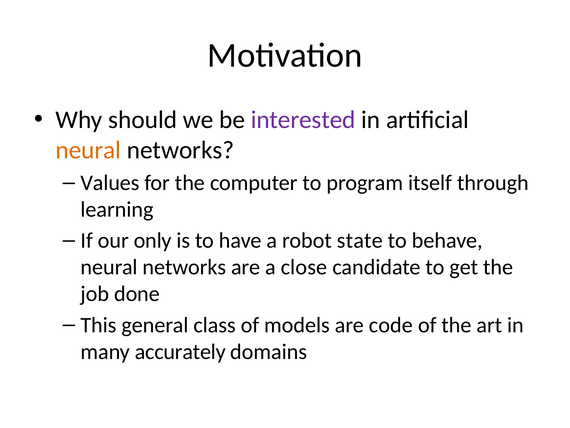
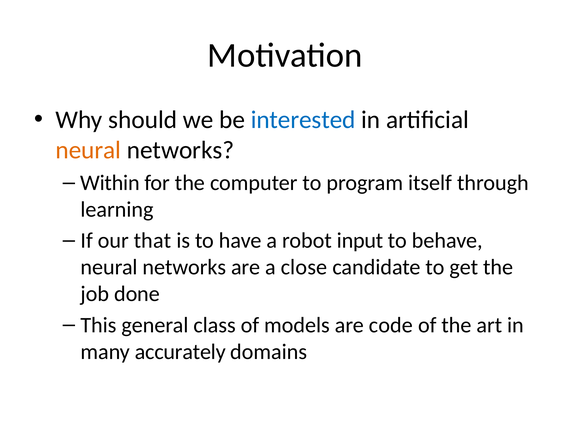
interested colour: purple -> blue
Values: Values -> Within
only: only -> that
state: state -> input
